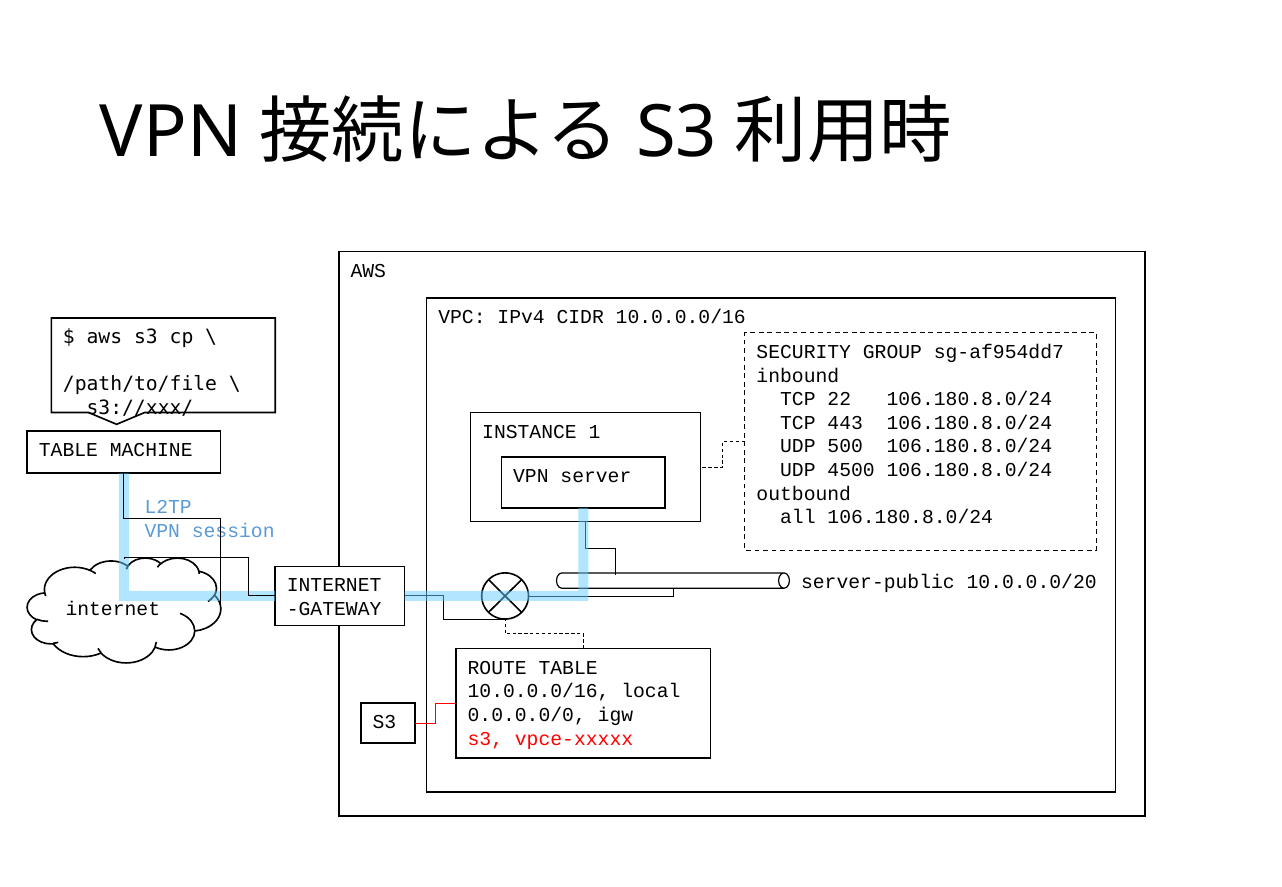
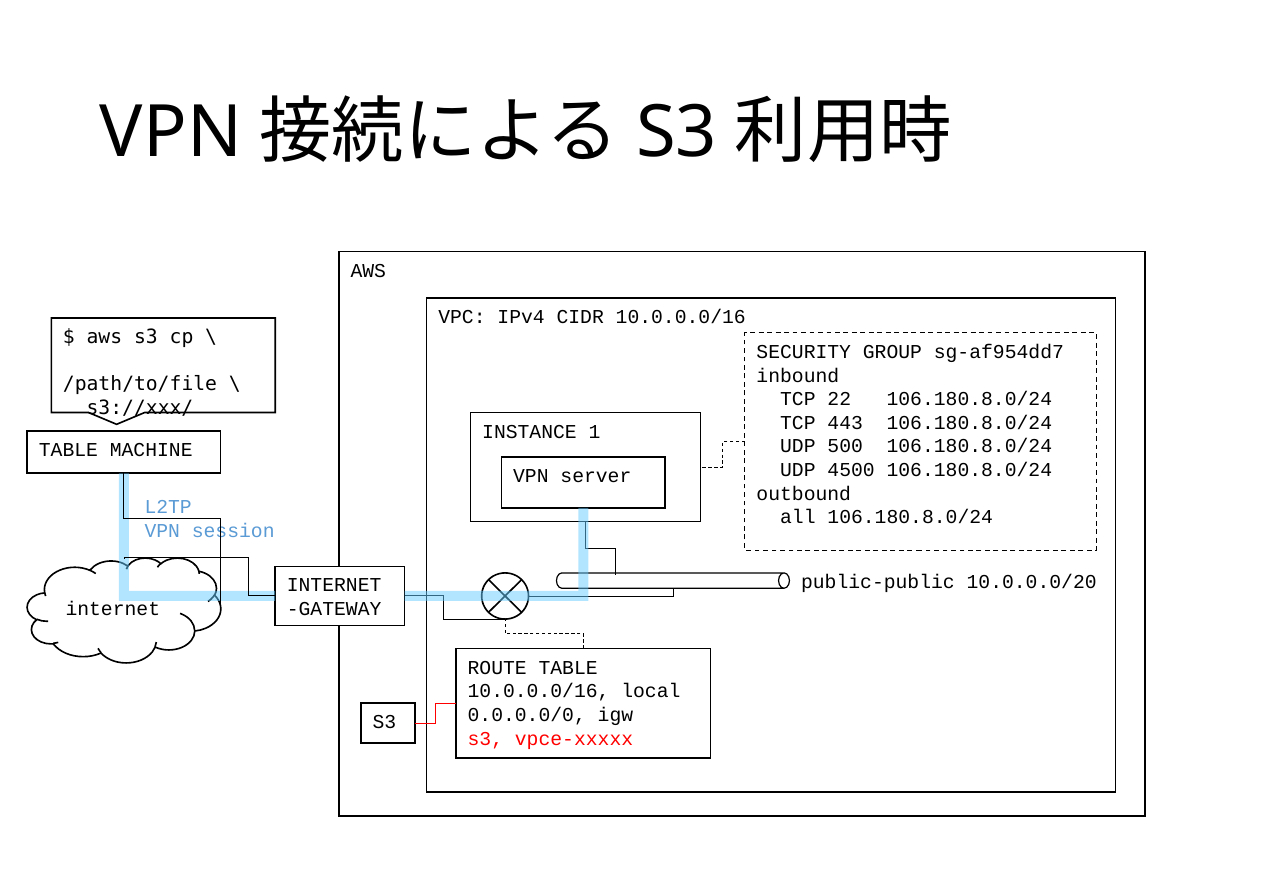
server-public: server-public -> public-public
